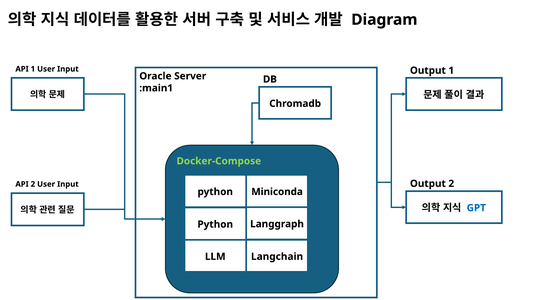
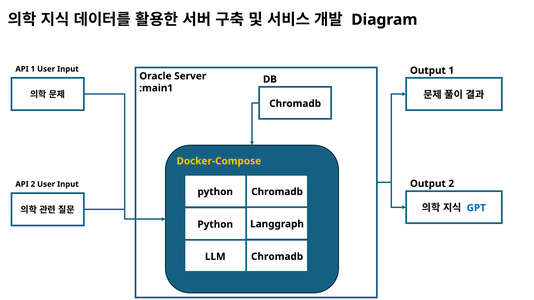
Docker-Compose colour: light green -> yellow
Miniconda at (277, 192): Miniconda -> Chromadb
Langchain at (277, 257): Langchain -> Chromadb
